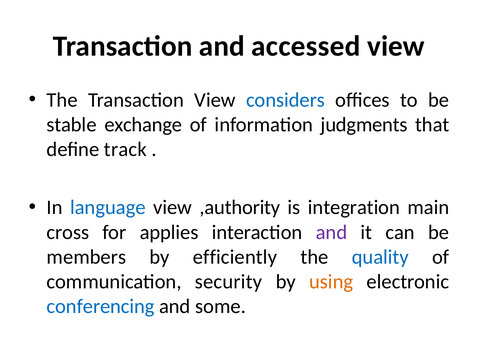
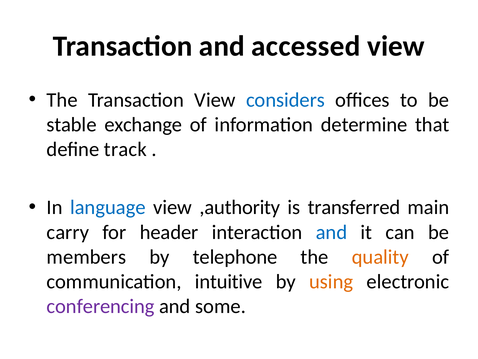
judgments: judgments -> determine
integration: integration -> transferred
cross: cross -> carry
applies: applies -> header
and at (331, 232) colour: purple -> blue
efficiently: efficiently -> telephone
quality colour: blue -> orange
security: security -> intuitive
conferencing colour: blue -> purple
